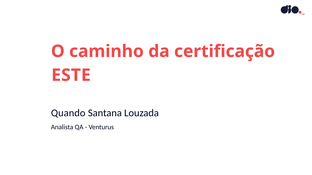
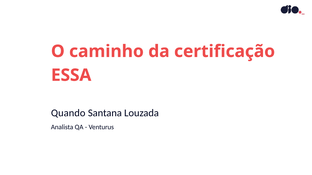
ESTE: ESTE -> ESSA
